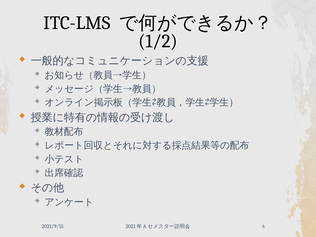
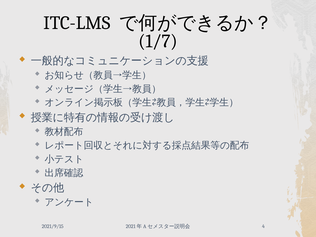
1/2: 1/2 -> 1/7
